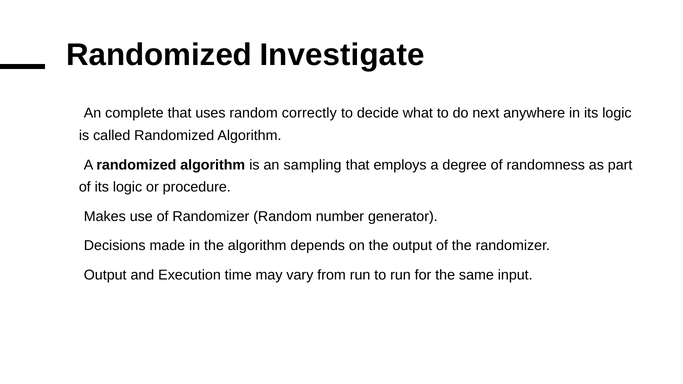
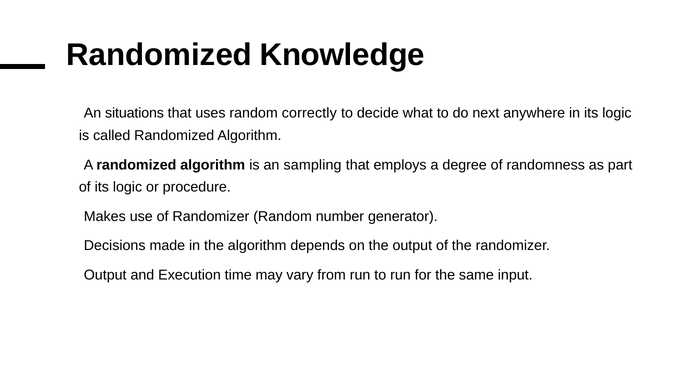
Investigate: Investigate -> Knowledge
complete: complete -> situations
